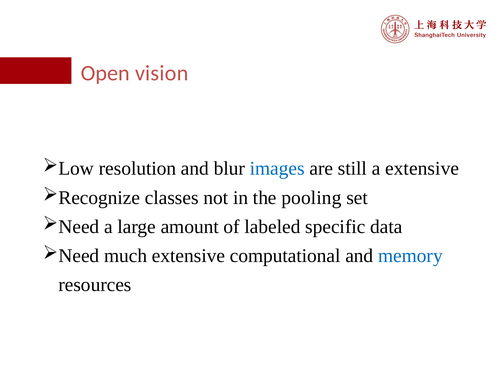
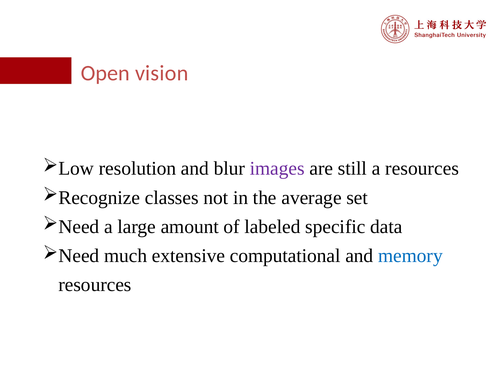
images colour: blue -> purple
a extensive: extensive -> resources
pooling: pooling -> average
